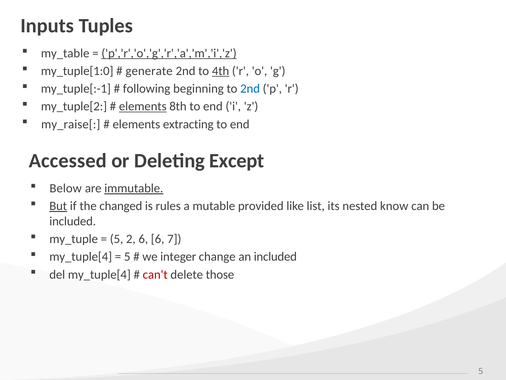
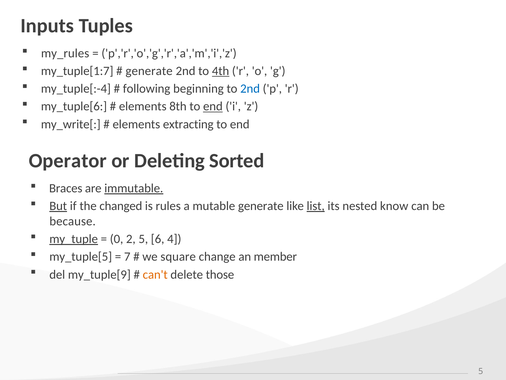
my_table: my_table -> my_rules
p','r','o','g','r','a','m','i','z underline: present -> none
my_tuple[1:0: my_tuple[1:0 -> my_tuple[1:7
my_tuple[:-1: my_tuple[:-1 -> my_tuple[:-4
my_tuple[2: my_tuple[2 -> my_tuple[6
elements at (143, 106) underline: present -> none
end at (213, 106) underline: none -> present
my_raise[: my_raise[ -> my_write[
Accessed: Accessed -> Operator
Except: Except -> Sorted
Below: Below -> Braces
mutable provided: provided -> generate
list underline: none -> present
included at (73, 221): included -> because
my_tuple underline: none -> present
5 at (117, 239): 5 -> 0
2 6: 6 -> 5
7: 7 -> 4
my_tuple[4 at (81, 256): my_tuple[4 -> my_tuple[5
5 at (127, 256): 5 -> 7
integer: integer -> square
an included: included -> member
del my_tuple[4: my_tuple[4 -> my_tuple[9
can't colour: red -> orange
